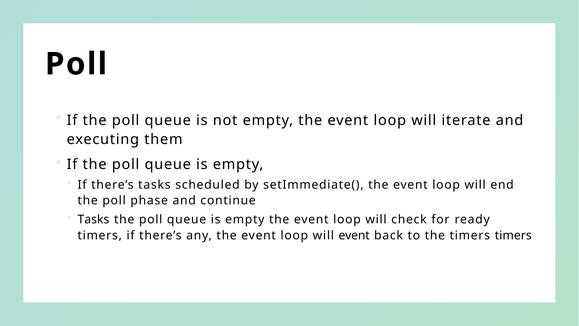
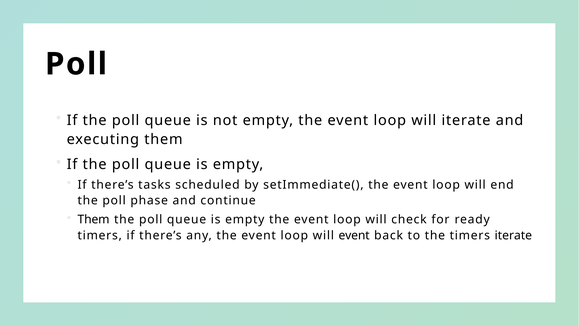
Tasks at (93, 219): Tasks -> Them
timers timers: timers -> iterate
